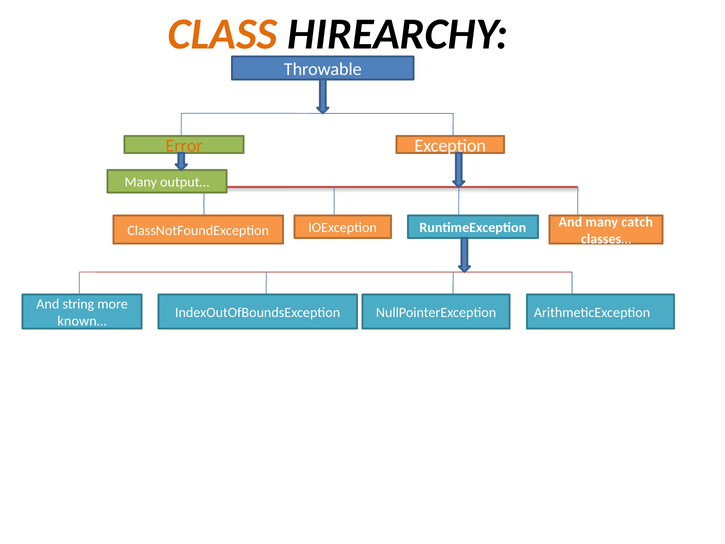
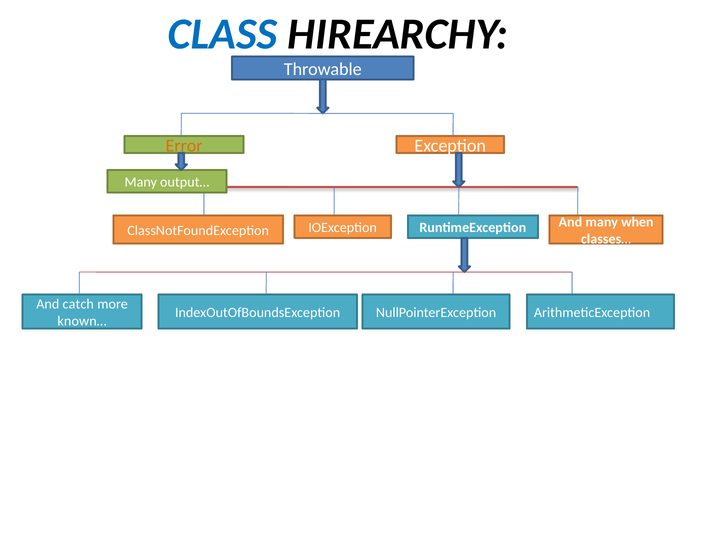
CLASS colour: orange -> blue
catch: catch -> when
string: string -> catch
